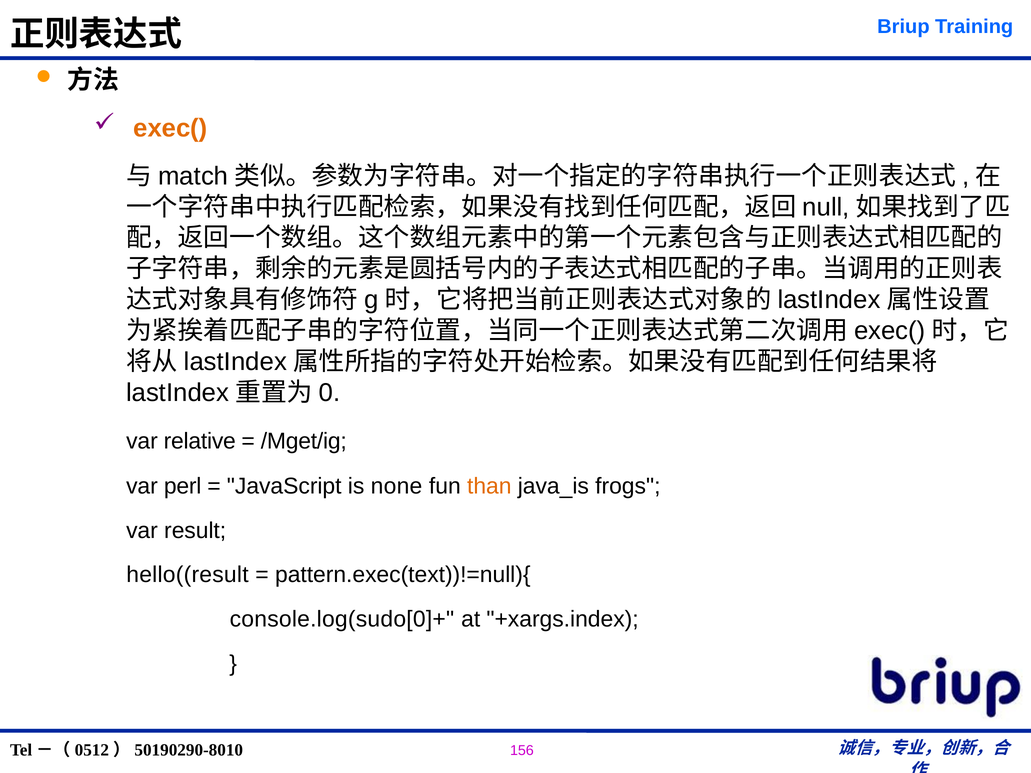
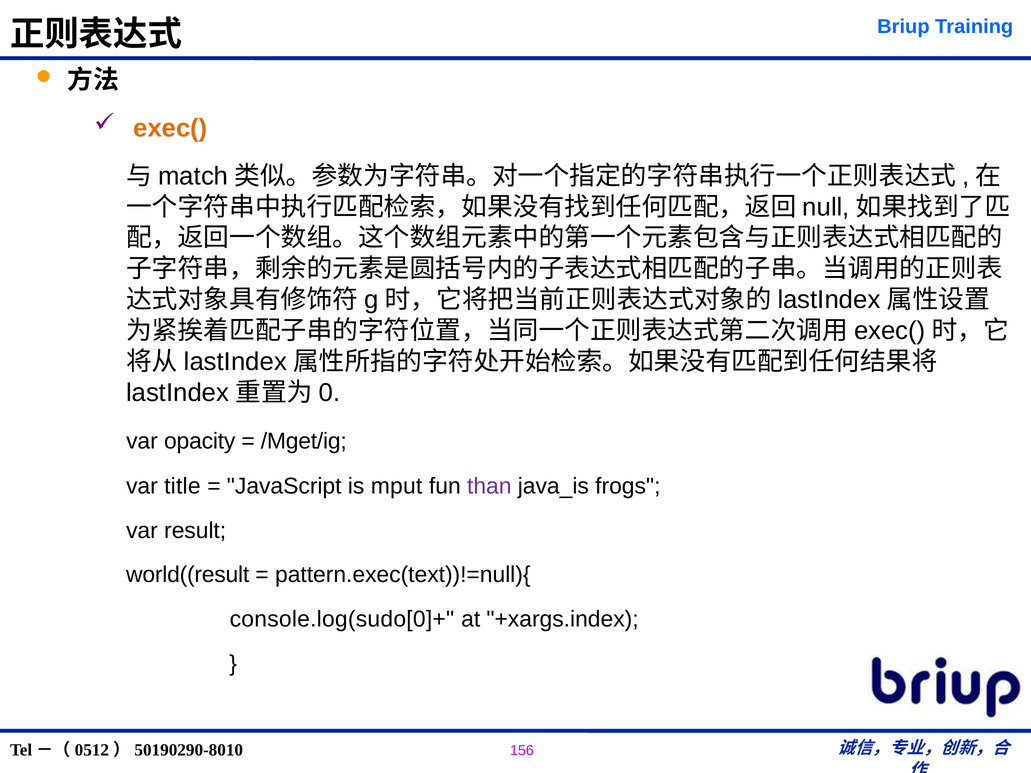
relative: relative -> opacity
perl: perl -> title
none: none -> mput
than colour: orange -> purple
hello((result: hello((result -> world((result
